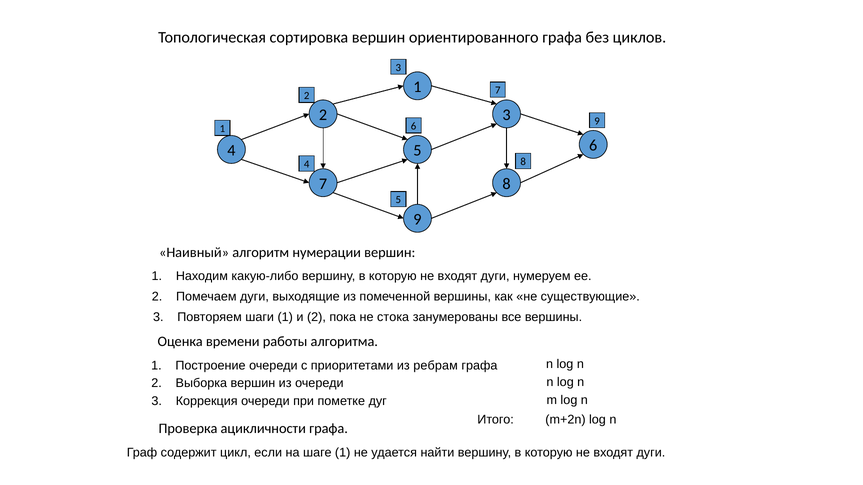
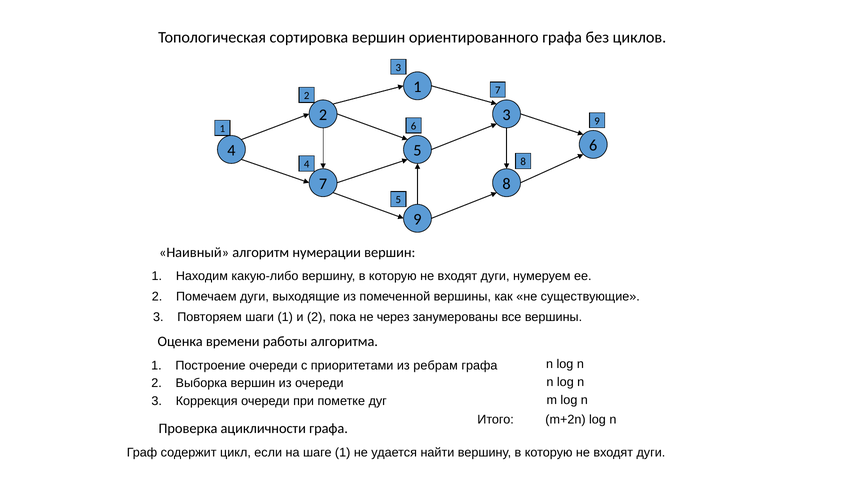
стока: стока -> через
